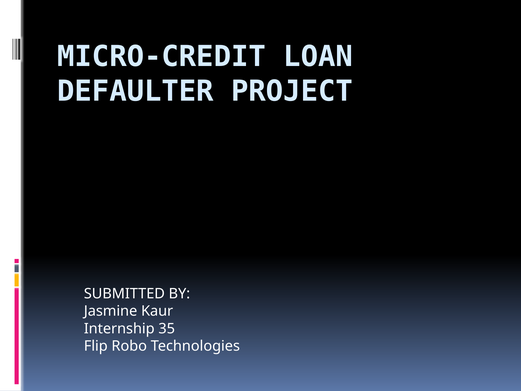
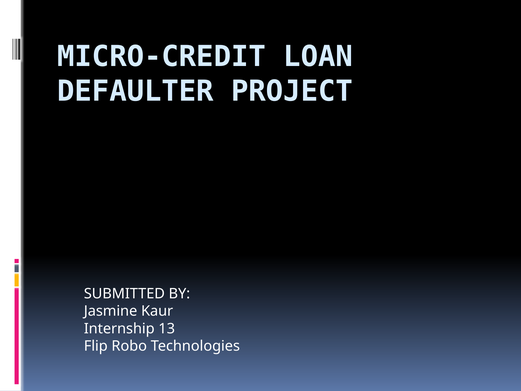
35: 35 -> 13
